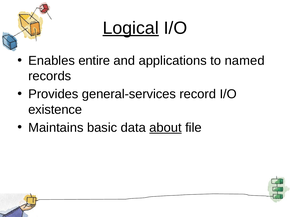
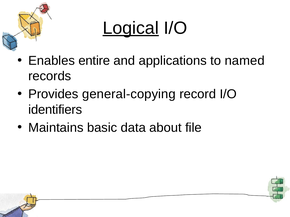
general-services: general-services -> general-copying
existence: existence -> identifiers
about underline: present -> none
